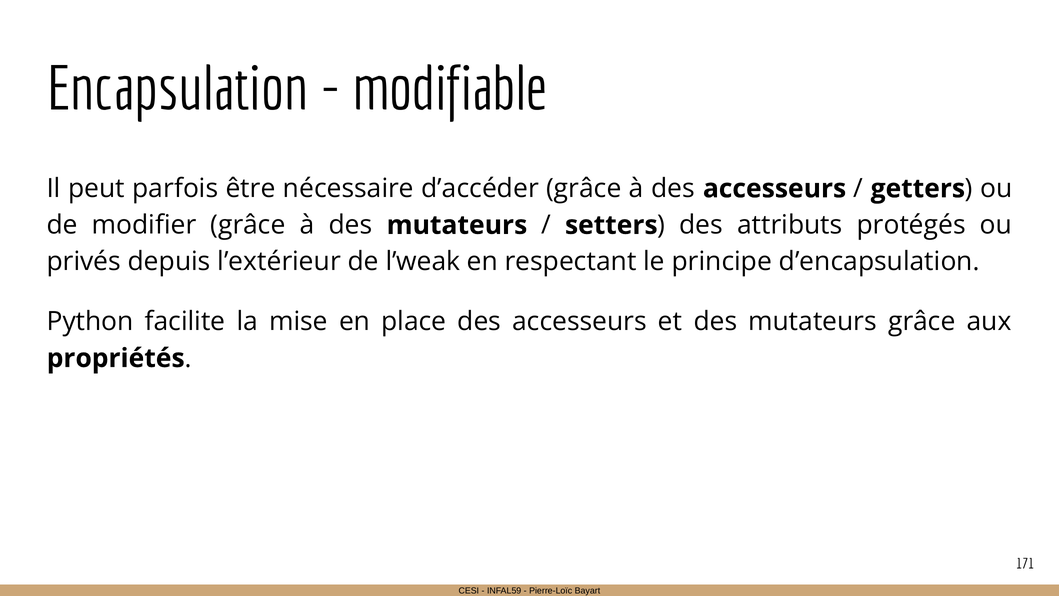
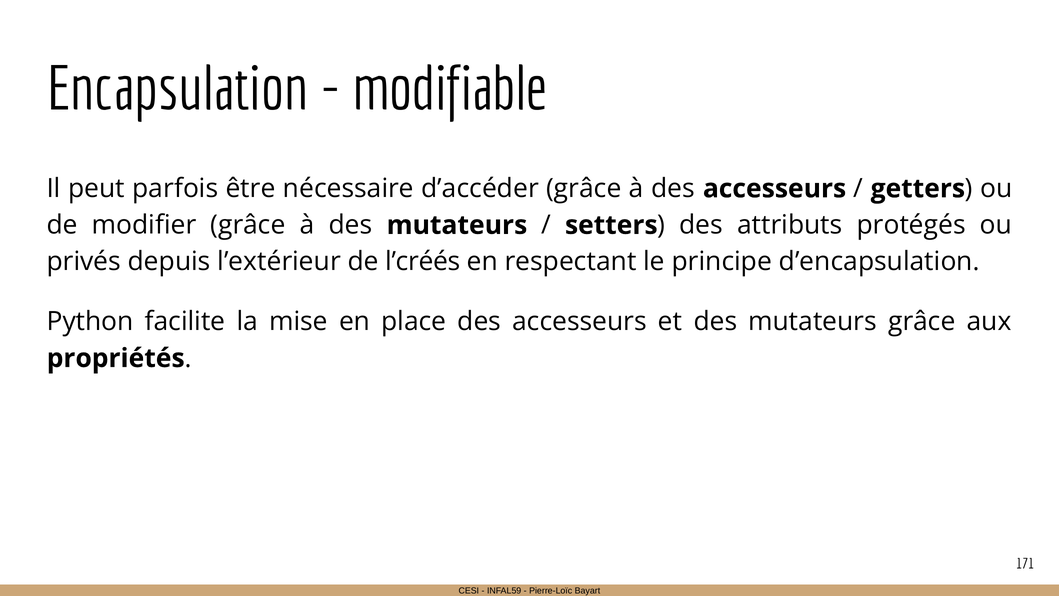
l’weak: l’weak -> l’créés
